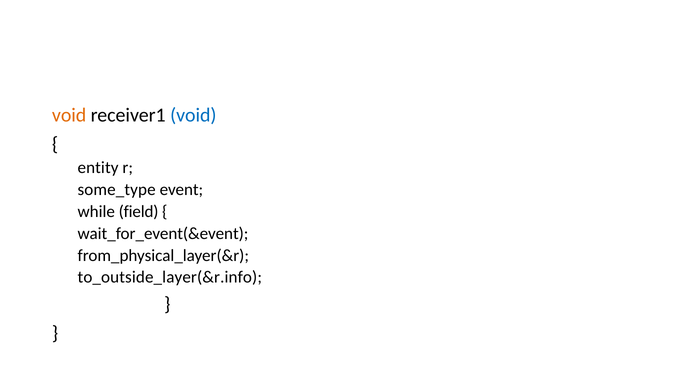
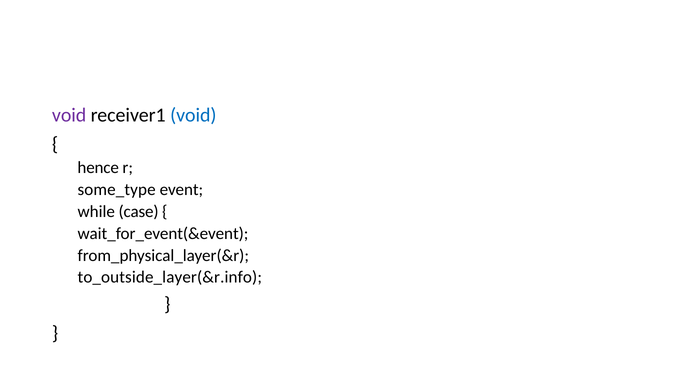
void at (69, 115) colour: orange -> purple
entity: entity -> hence
field: field -> case
